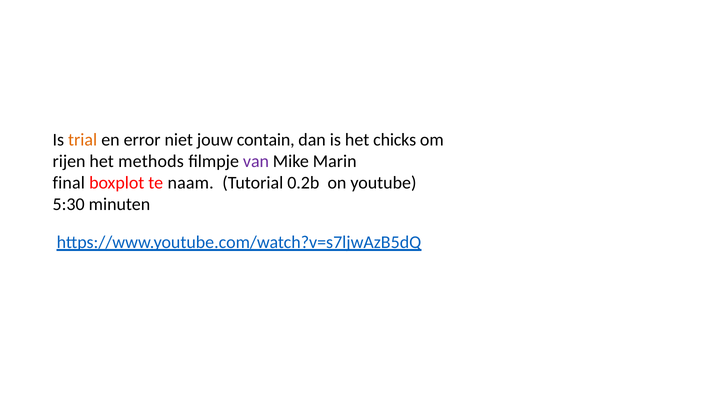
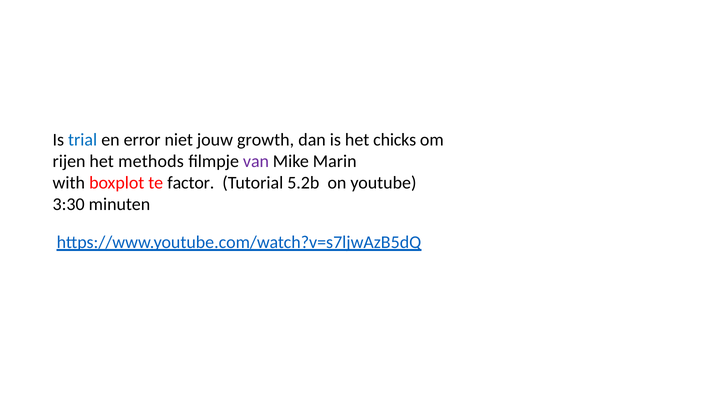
trial colour: orange -> blue
contain: contain -> growth
final: final -> with
naam: naam -> factor
0.2b: 0.2b -> 5.2b
5:30: 5:30 -> 3:30
